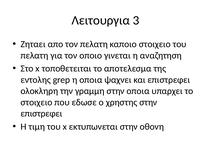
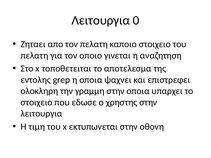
3: 3 -> 0
επιστρεφει at (41, 114): επιστρεφει -> λειτουργια
